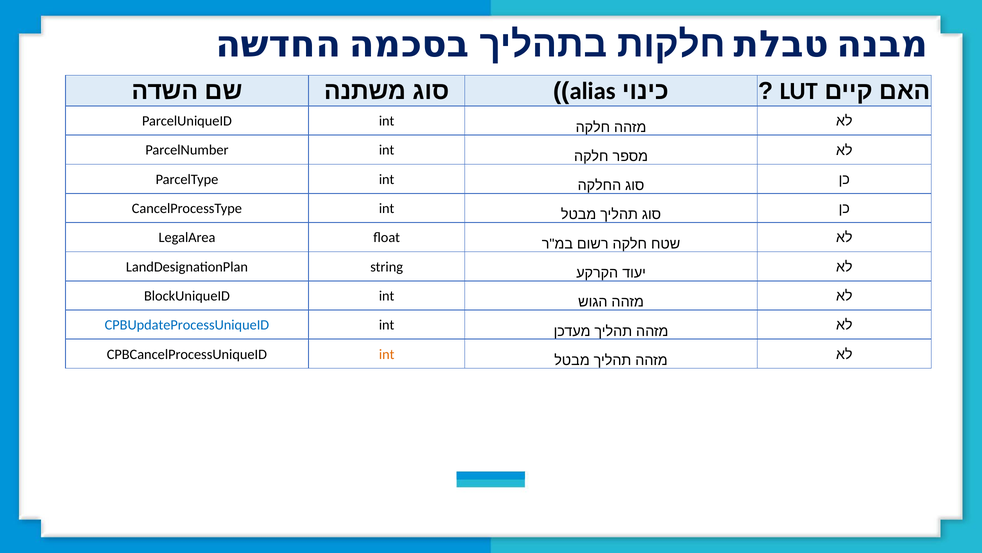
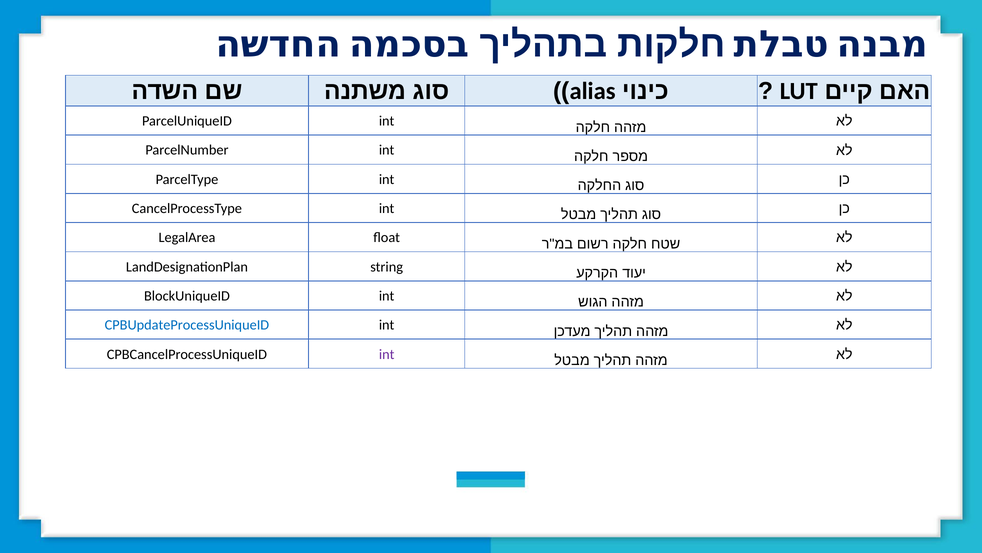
int at (387, 354) colour: orange -> purple
